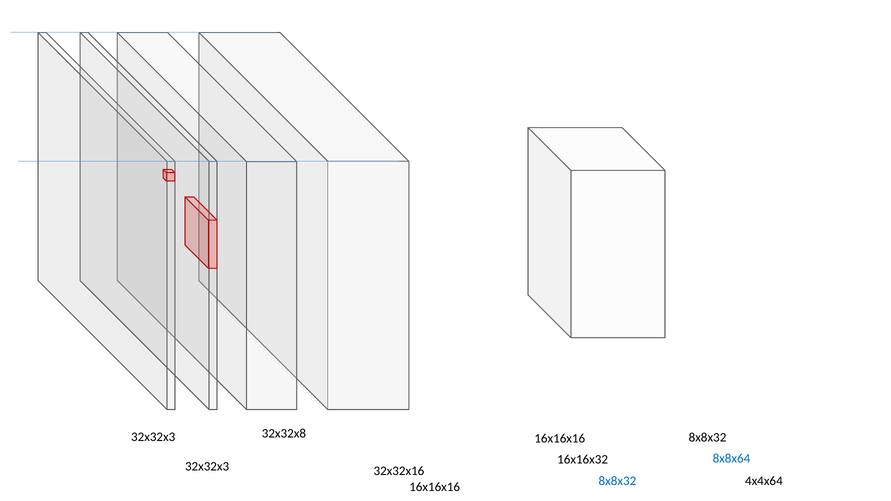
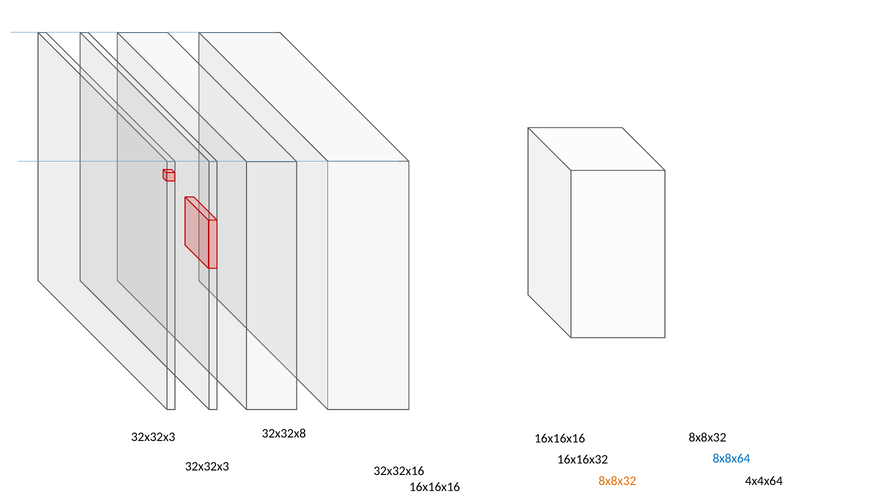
8x8x32 at (617, 481) colour: blue -> orange
